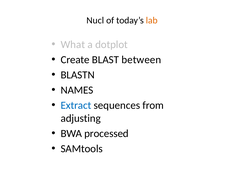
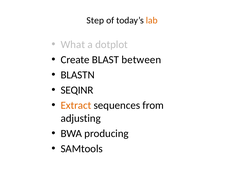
Nucl: Nucl -> Step
NAMES: NAMES -> SEQINR
Extract colour: blue -> orange
processed: processed -> producing
